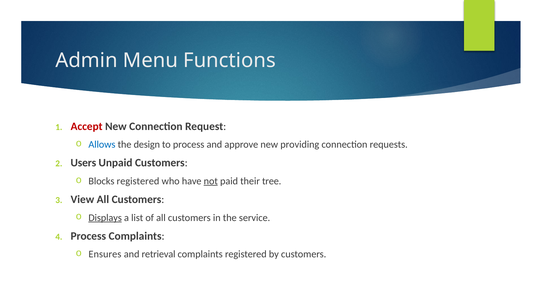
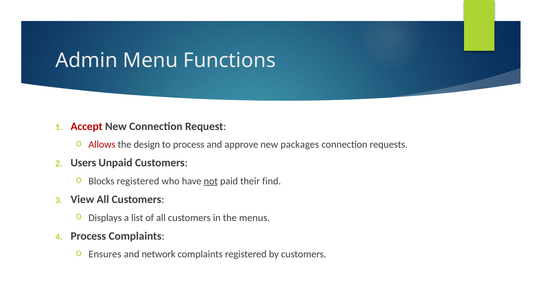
Allows colour: blue -> red
providing: providing -> packages
tree: tree -> find
Displays underline: present -> none
service: service -> menus
retrieval: retrieval -> network
